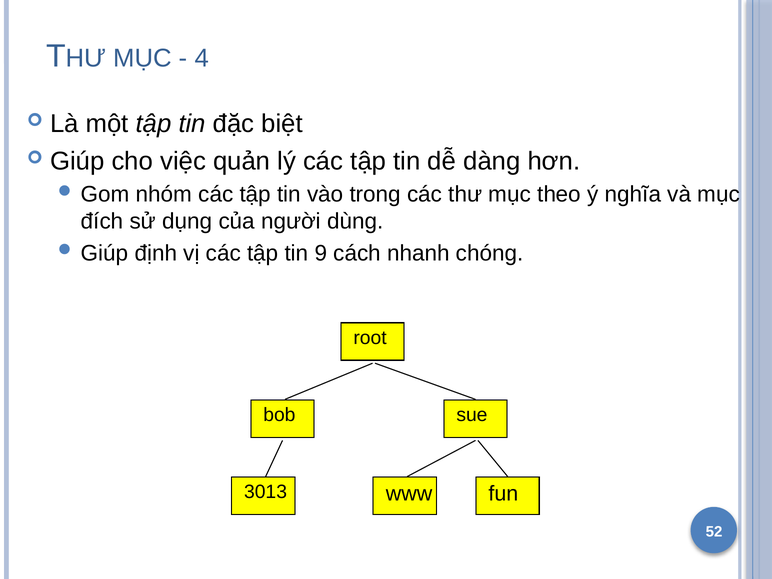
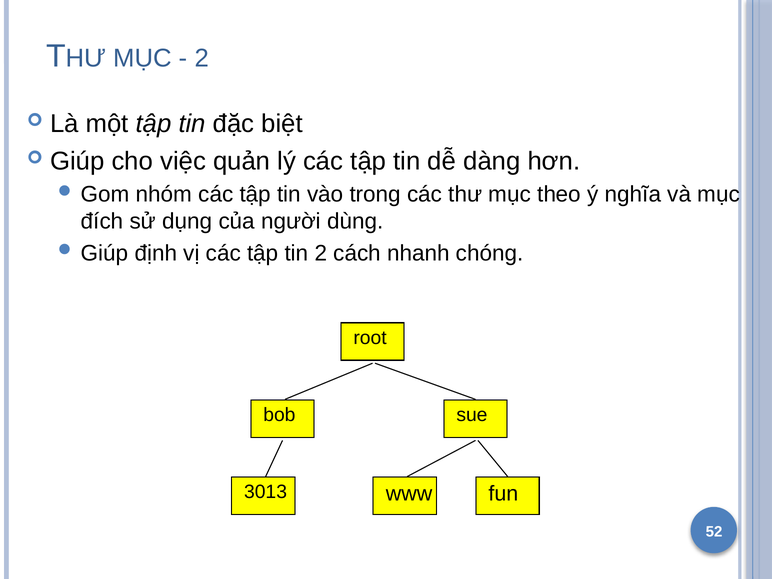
4 at (202, 58): 4 -> 2
tin 9: 9 -> 2
